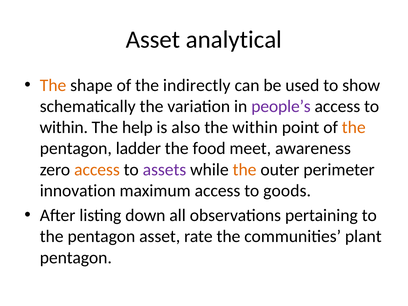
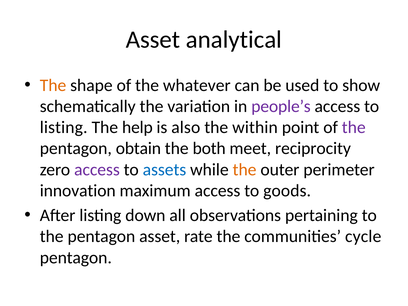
indirectly: indirectly -> whatever
within at (64, 127): within -> listing
the at (354, 127) colour: orange -> purple
ladder: ladder -> obtain
food: food -> both
awareness: awareness -> reciprocity
access at (97, 170) colour: orange -> purple
assets colour: purple -> blue
plant: plant -> cycle
